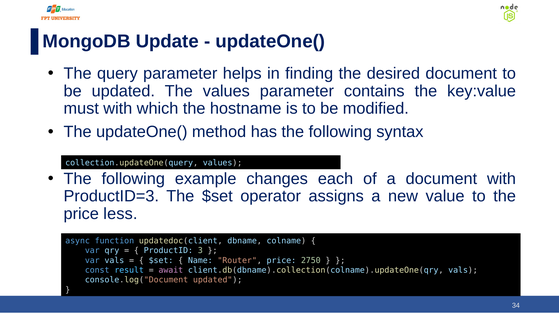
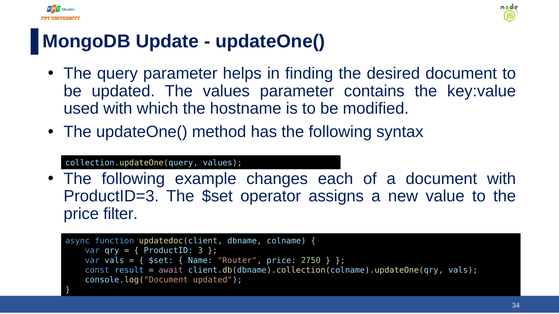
must: must -> used
less: less -> filter
